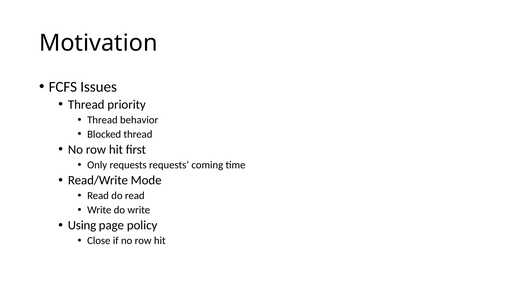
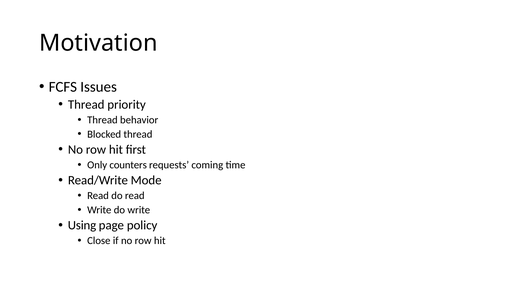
Only requests: requests -> counters
